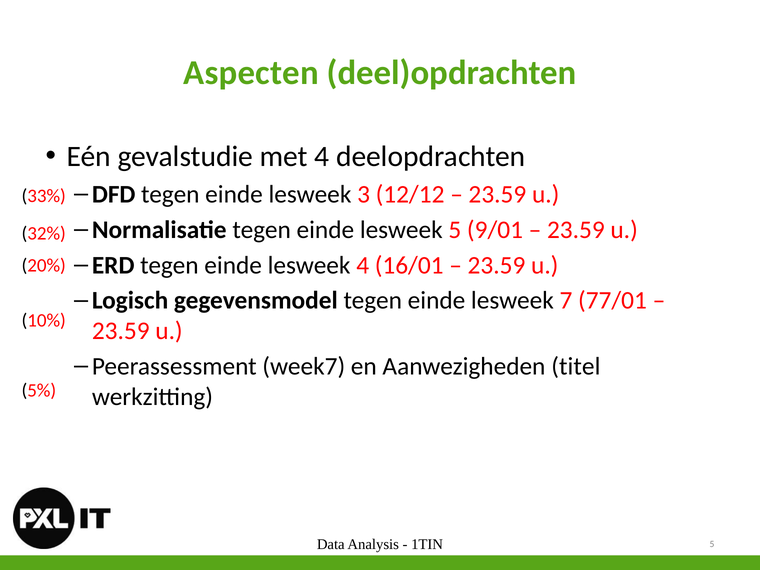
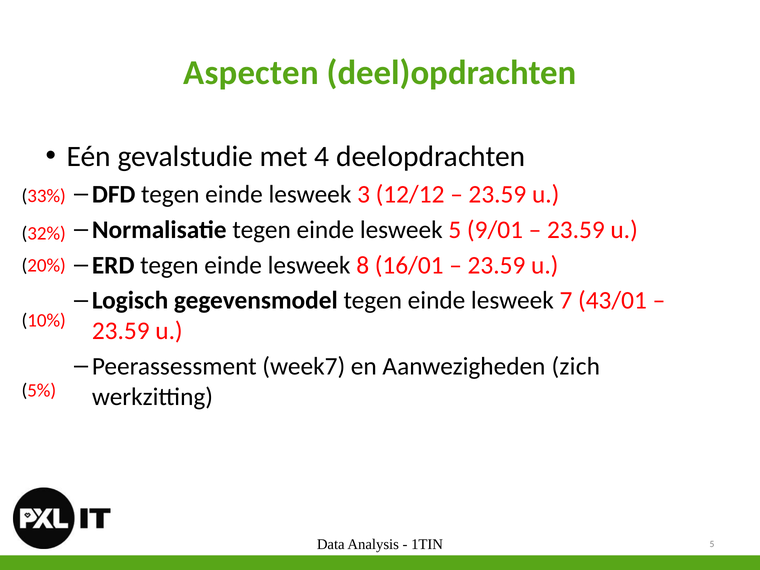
lesweek 4: 4 -> 8
77/01: 77/01 -> 43/01
titel: titel -> zich
